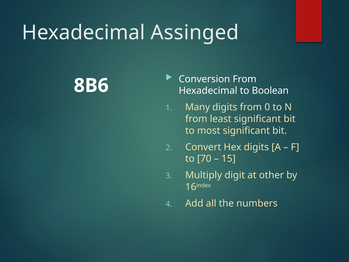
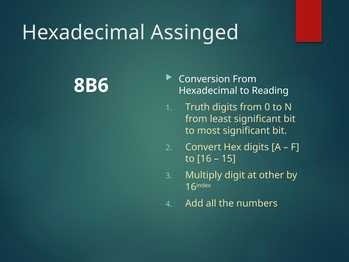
Boolean: Boolean -> Reading
Many: Many -> Truth
70: 70 -> 16
